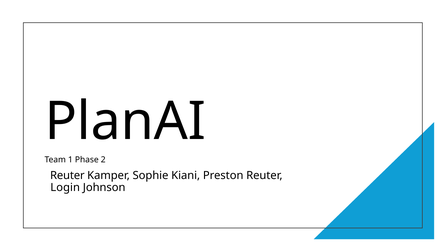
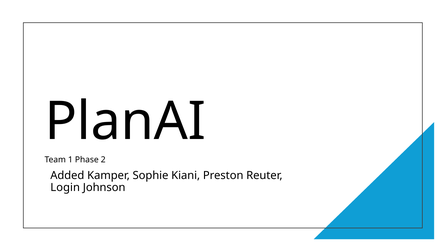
Reuter at (67, 175): Reuter -> Added
